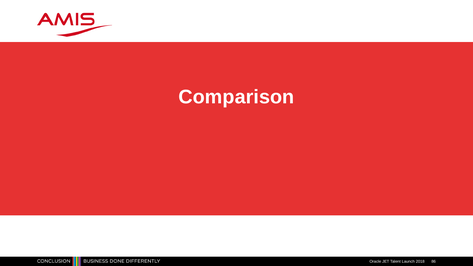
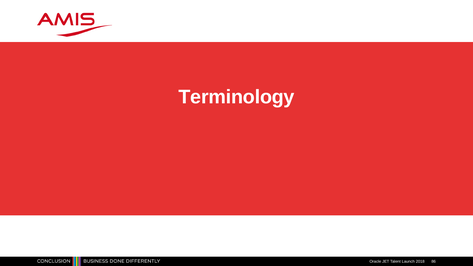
Comparison: Comparison -> Terminology
